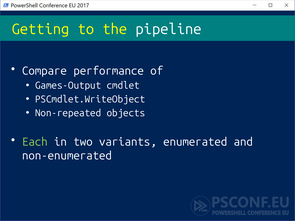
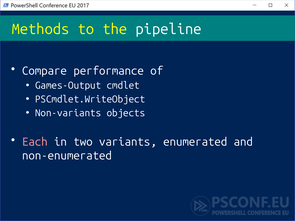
Getting: Getting -> Methods
Non-repeated: Non-repeated -> Non-variants
Each colour: light green -> pink
